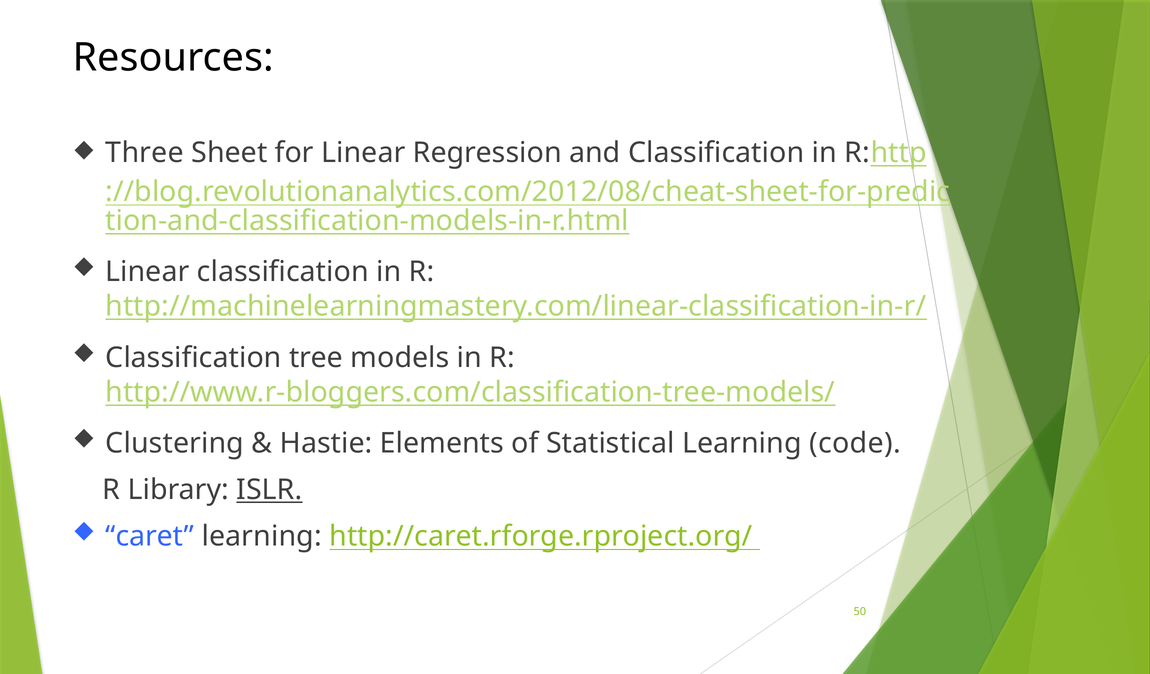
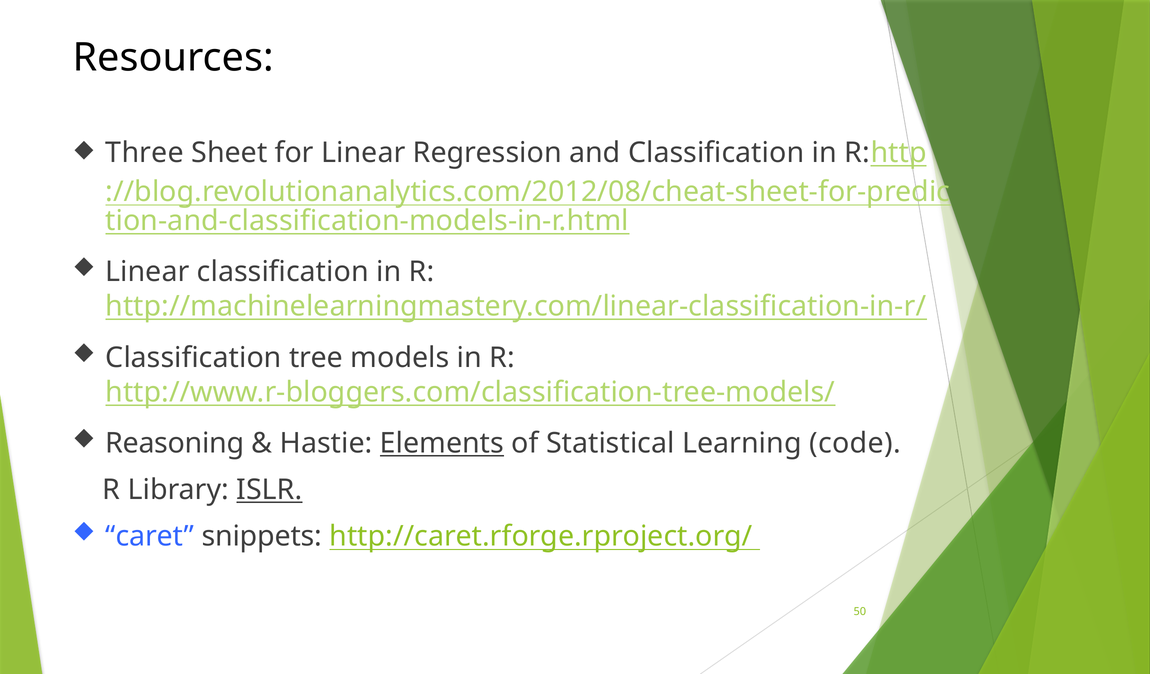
Clustering: Clustering -> Reasoning
Elements underline: none -> present
caret learning: learning -> snippets
